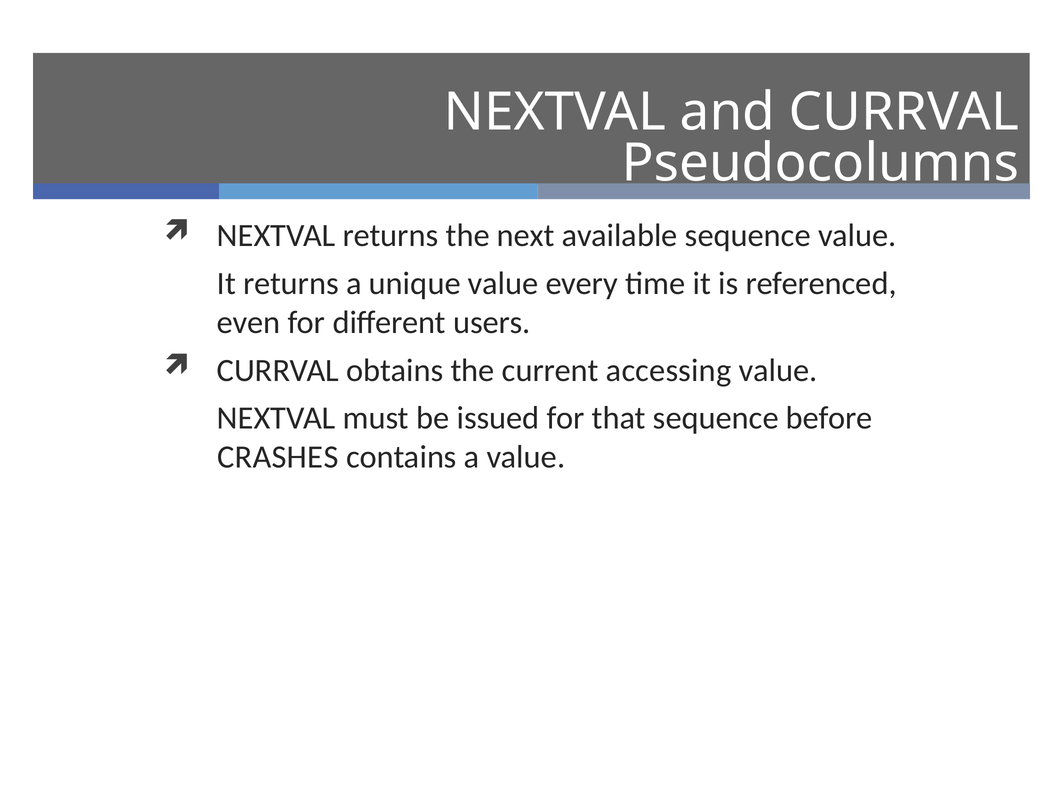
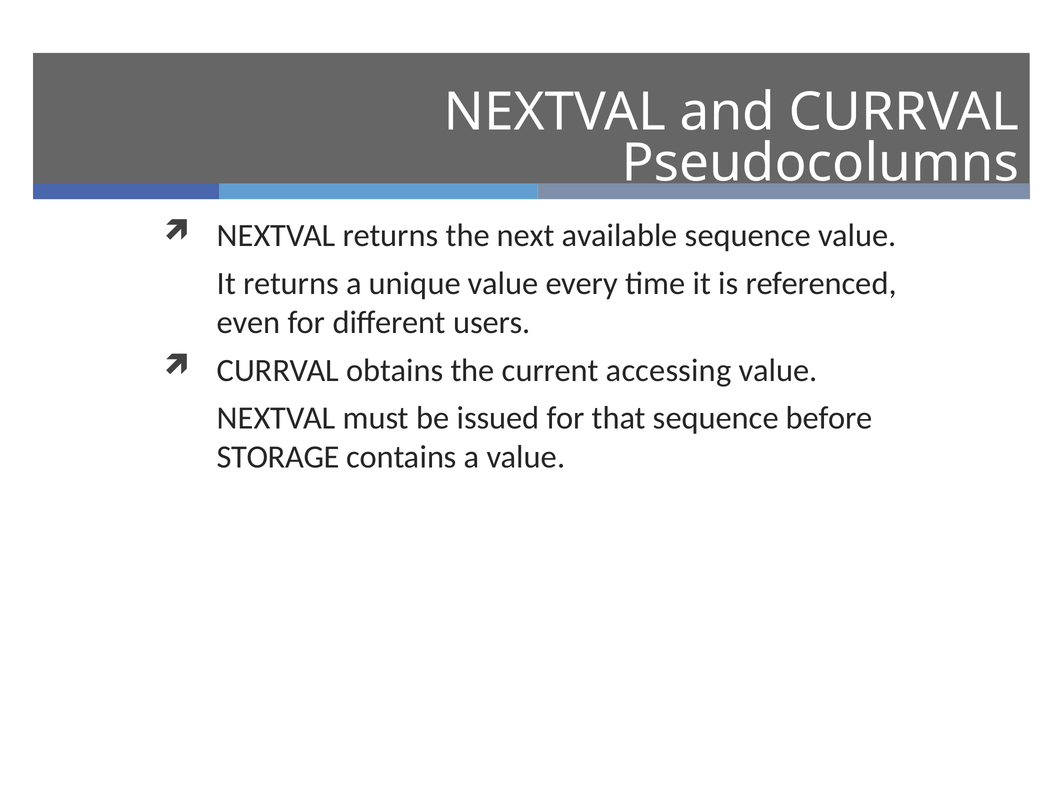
CRASHES: CRASHES -> STORAGE
